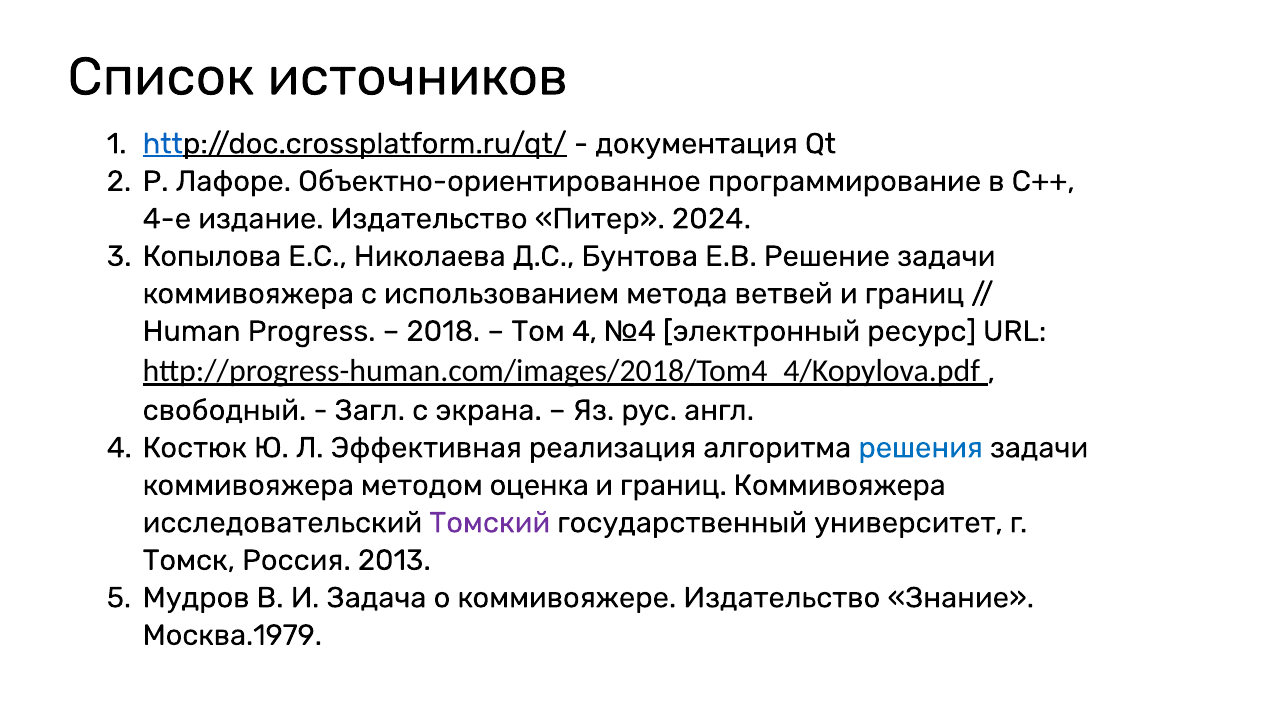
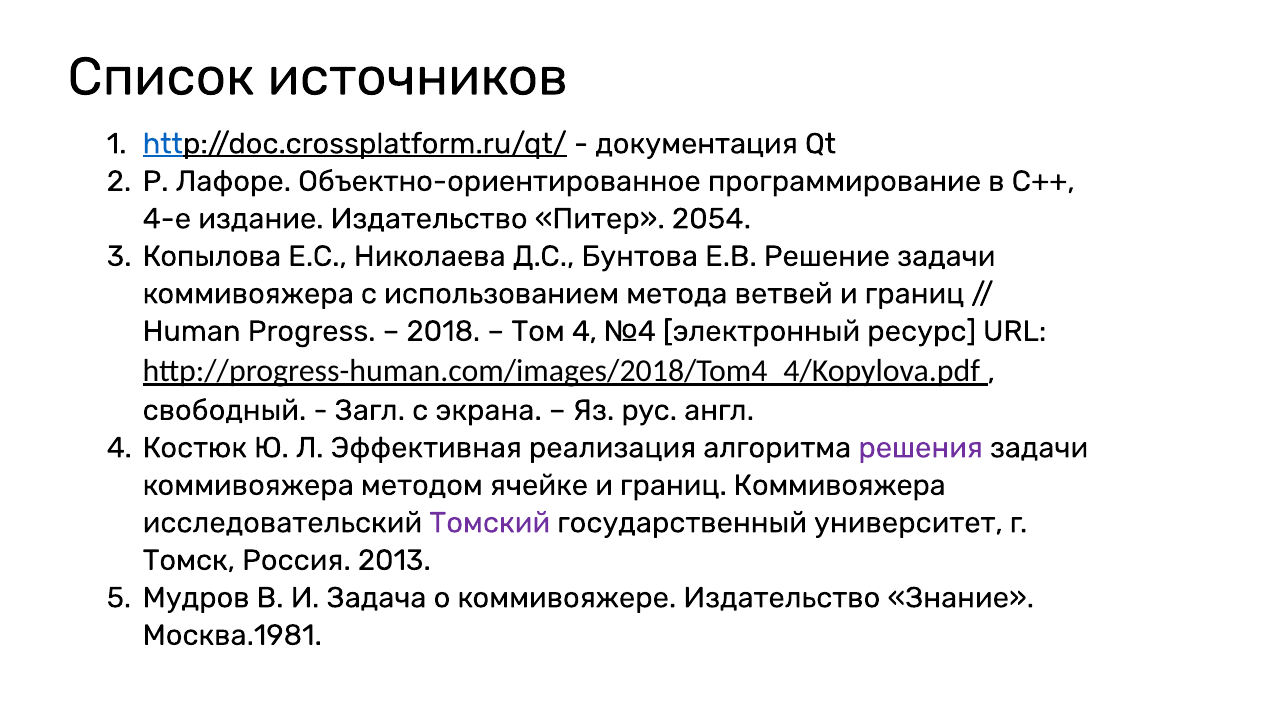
2024: 2024 -> 2054
решения colour: blue -> purple
оценка: оценка -> ячейке
Москва.1979: Москва.1979 -> Москва.1981
